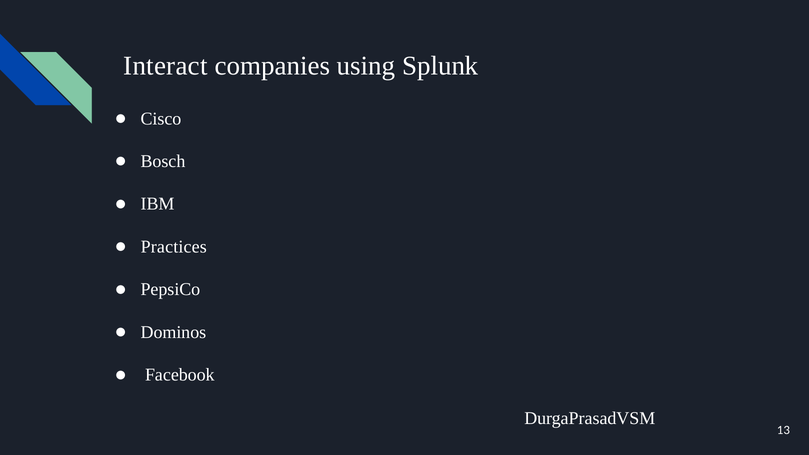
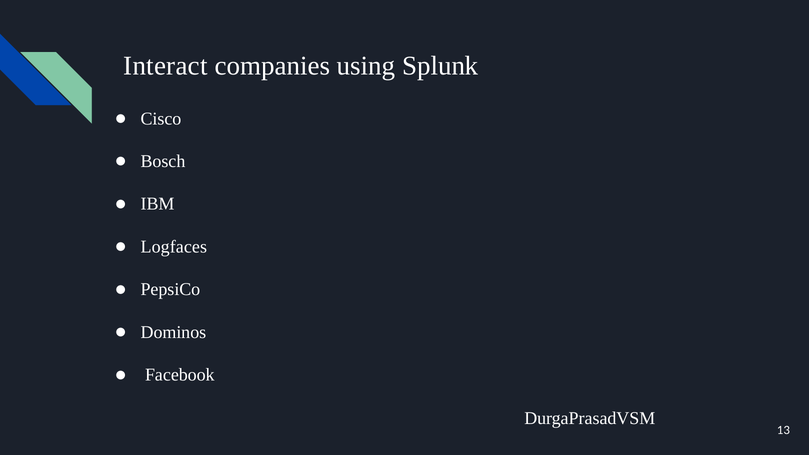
Practices: Practices -> Logfaces
